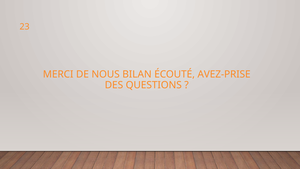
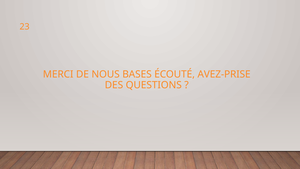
BILAN: BILAN -> BASES
